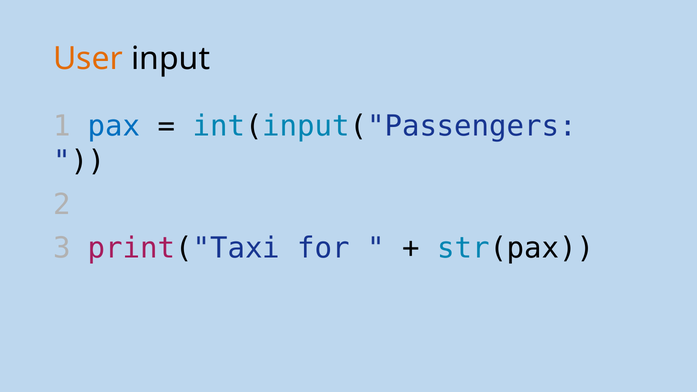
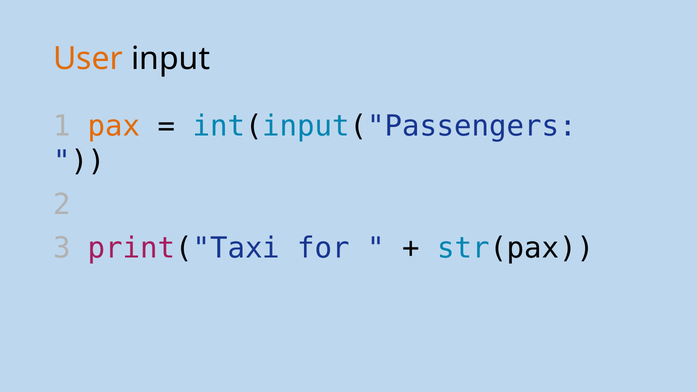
pax colour: blue -> orange
